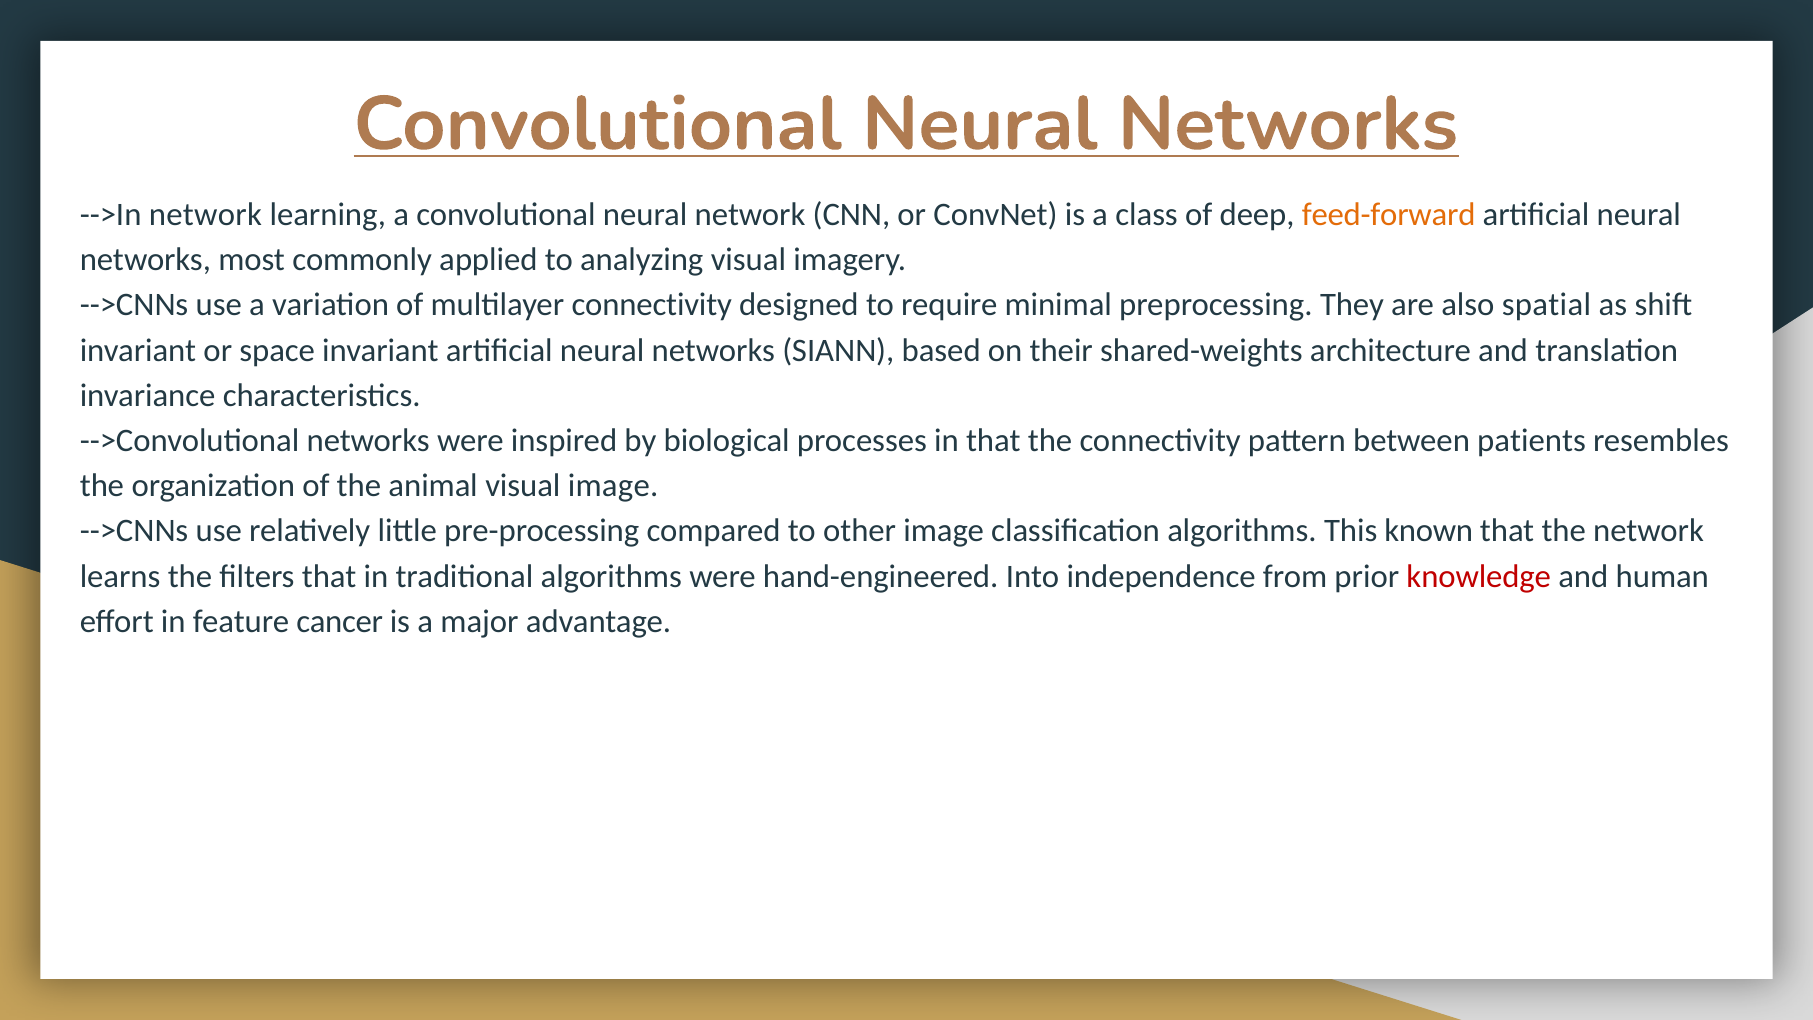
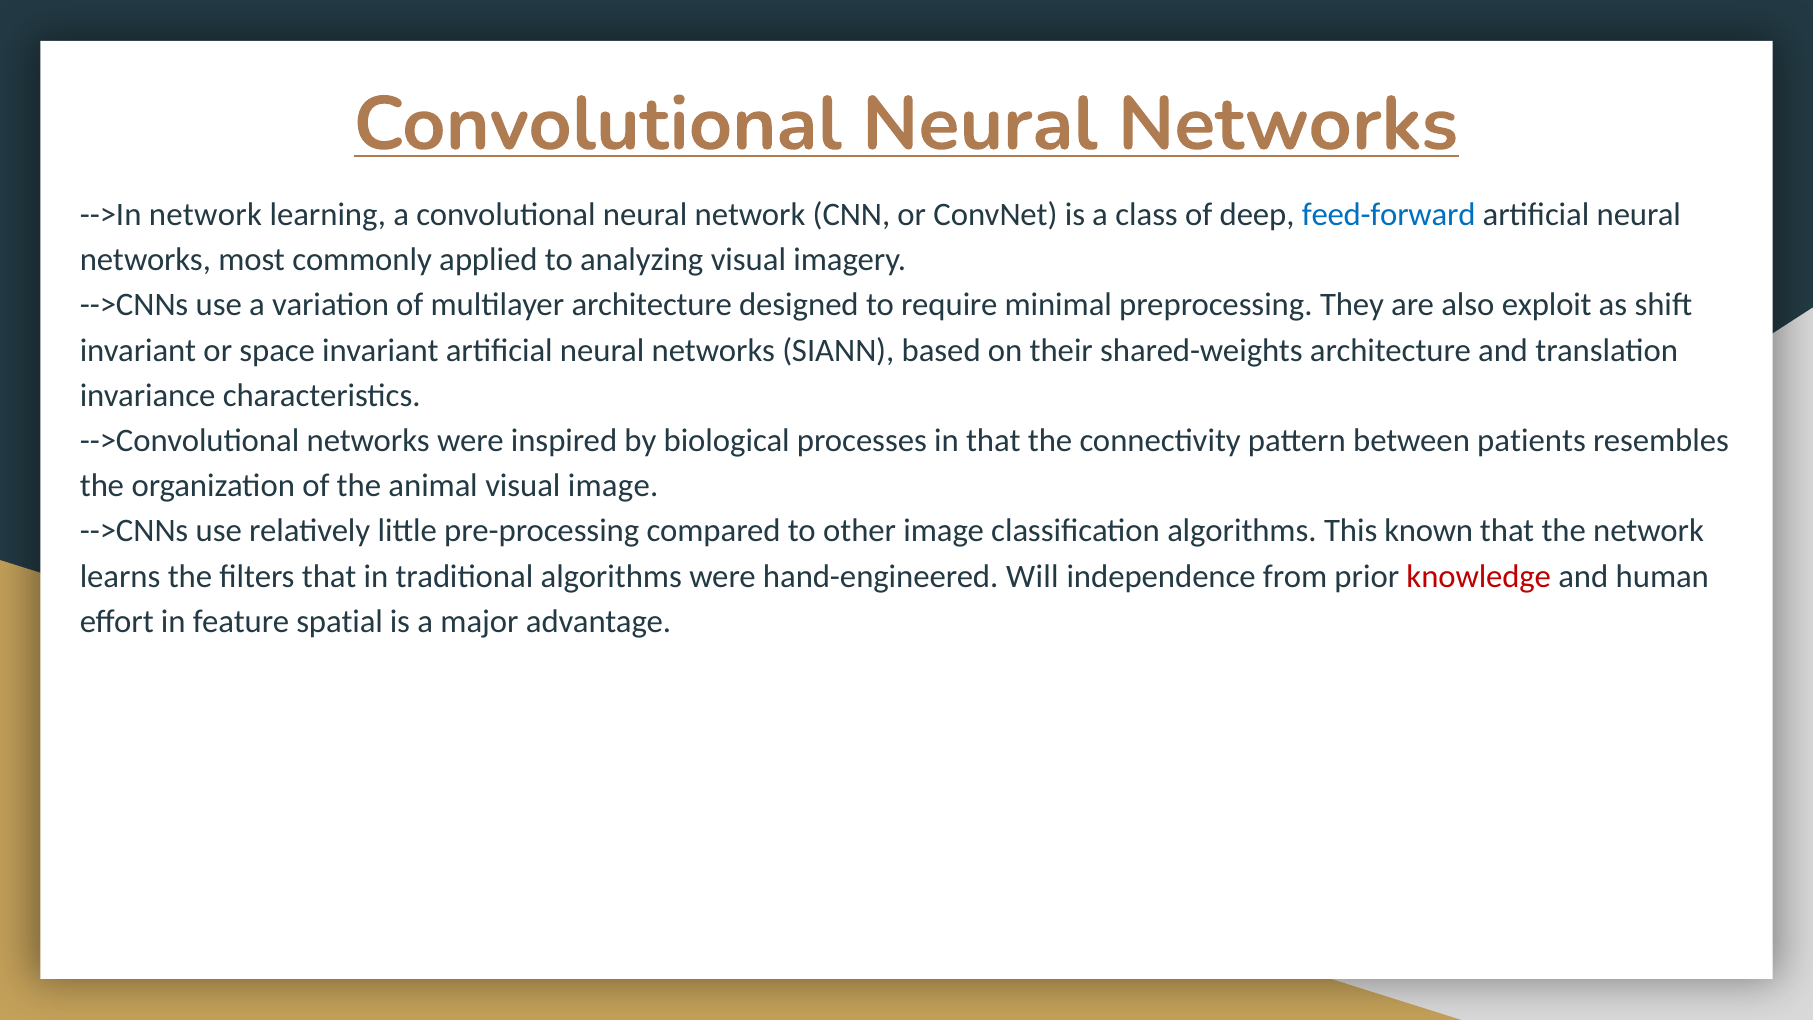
feed-forward colour: orange -> blue
multilayer connectivity: connectivity -> architecture
spatial: spatial -> exploit
Into: Into -> Will
cancer: cancer -> spatial
